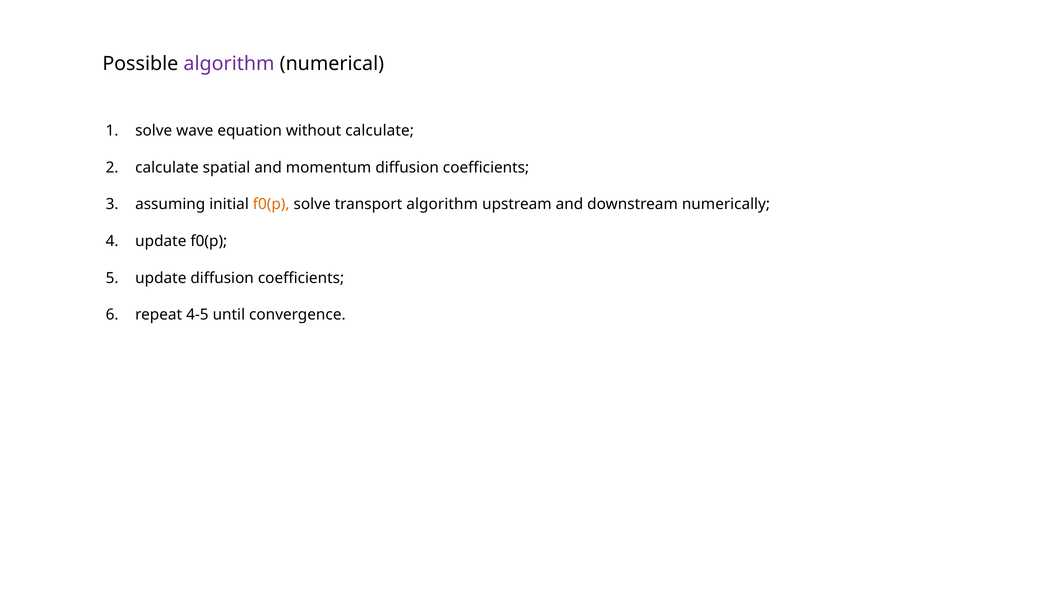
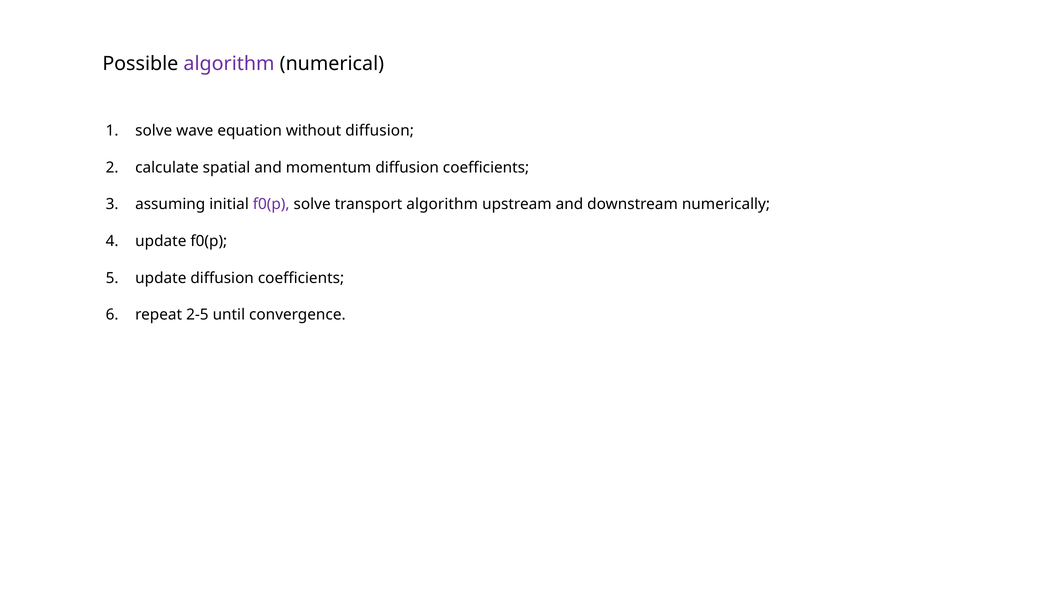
without calculate: calculate -> diffusion
f0(p at (271, 204) colour: orange -> purple
4-5: 4-5 -> 2-5
